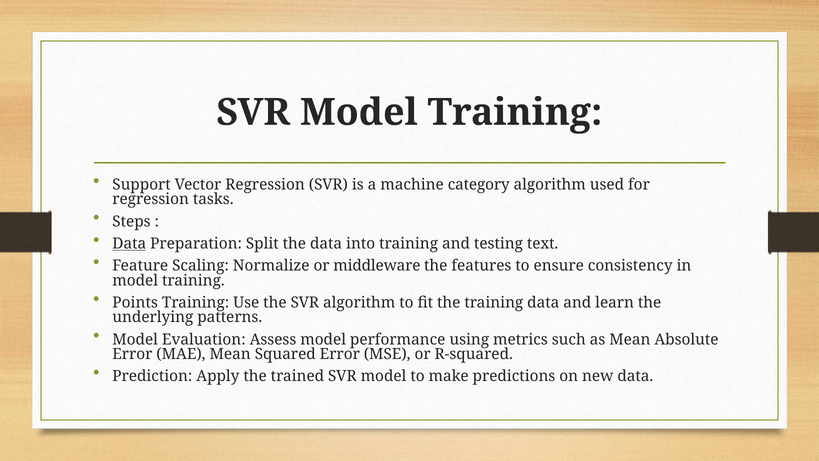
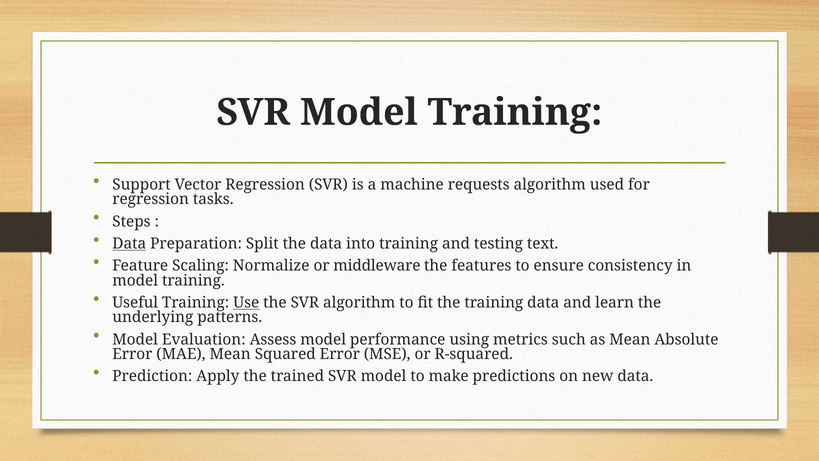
category: category -> requests
Points: Points -> Useful
Use underline: none -> present
